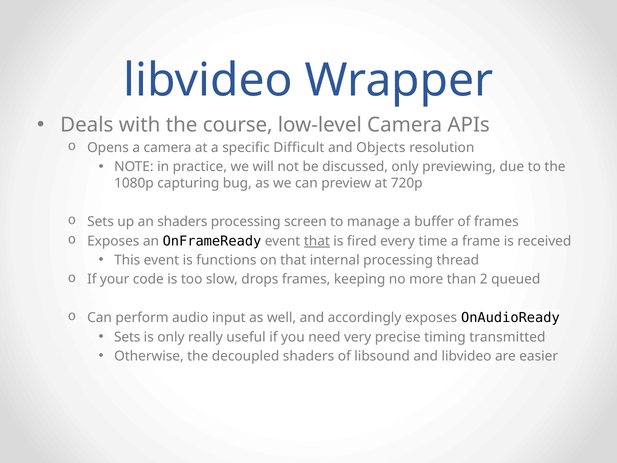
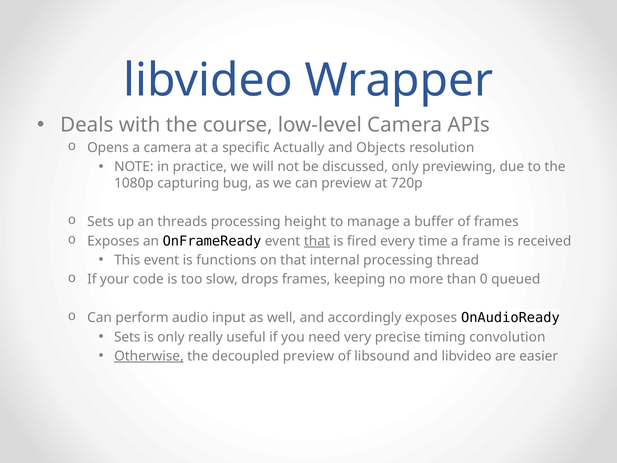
Difficult: Difficult -> Actually
an shaders: shaders -> threads
screen: screen -> height
2: 2 -> 0
transmitted: transmitted -> convolution
Otherwise underline: none -> present
decoupled shaders: shaders -> preview
